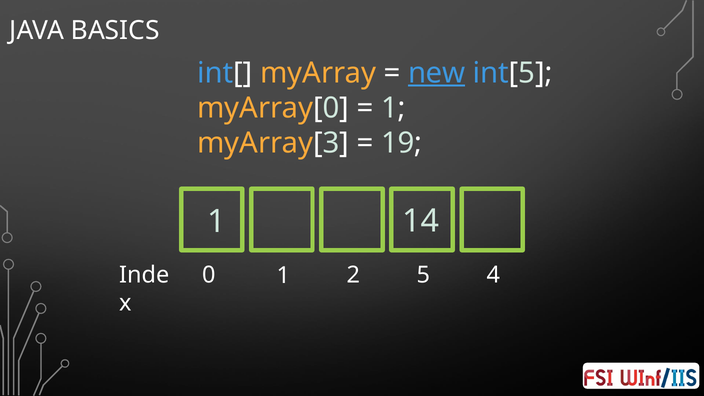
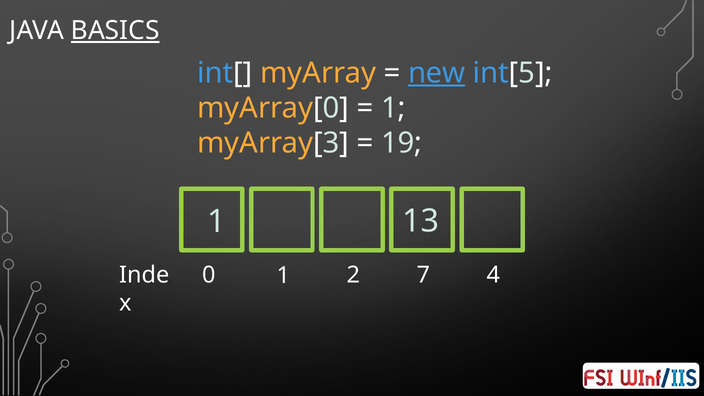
BASICS underline: none -> present
14: 14 -> 13
5: 5 -> 7
